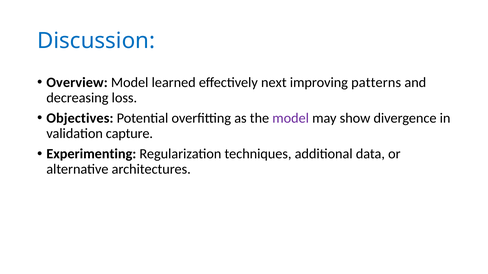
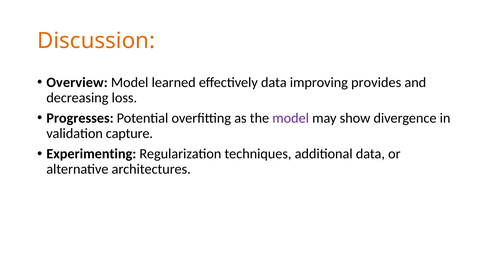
Discussion colour: blue -> orange
effectively next: next -> data
patterns: patterns -> provides
Objectives: Objectives -> Progresses
